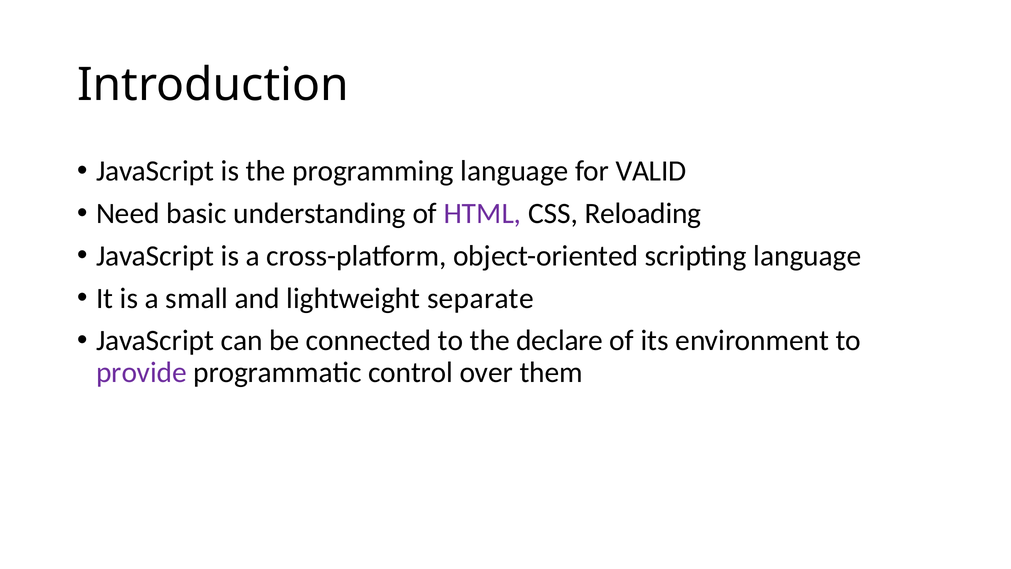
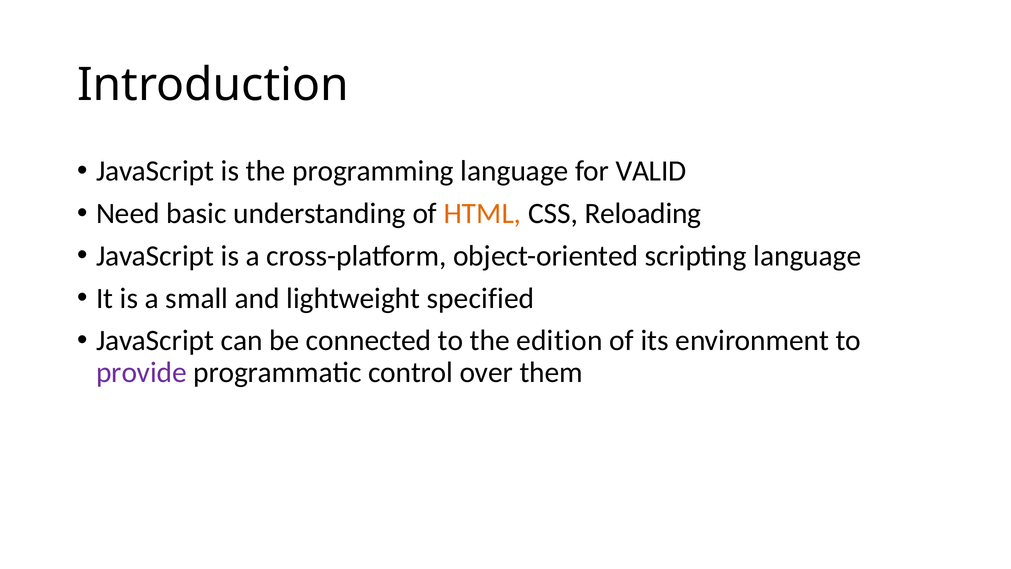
HTML colour: purple -> orange
separate: separate -> specified
declare: declare -> edition
